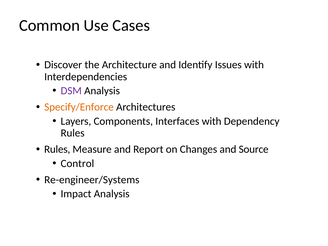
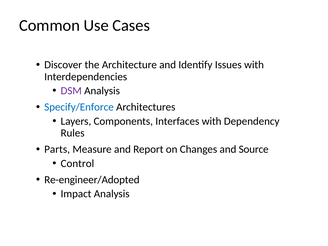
Specify/Enforce colour: orange -> blue
Rules at (57, 149): Rules -> Parts
Re-engineer/Systems: Re-engineer/Systems -> Re-engineer/Adopted
